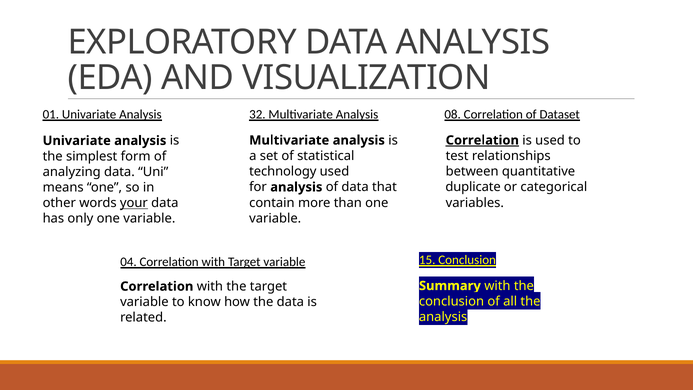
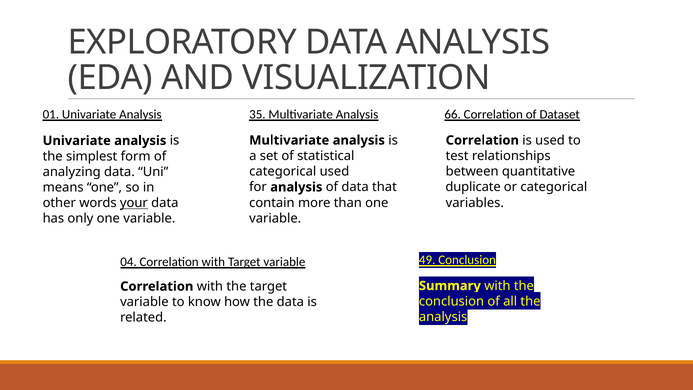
32: 32 -> 35
08: 08 -> 66
Correlation at (482, 140) underline: present -> none
technology at (283, 171): technology -> categorical
15: 15 -> 49
